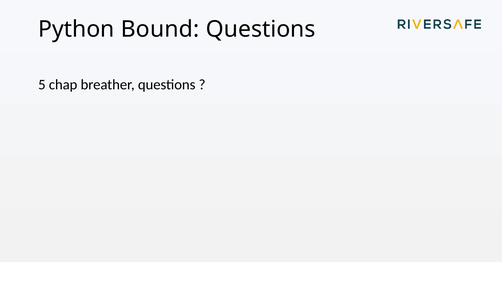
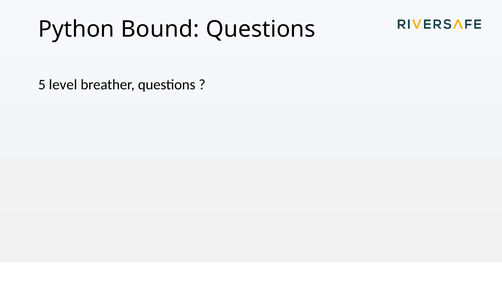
chap: chap -> level
